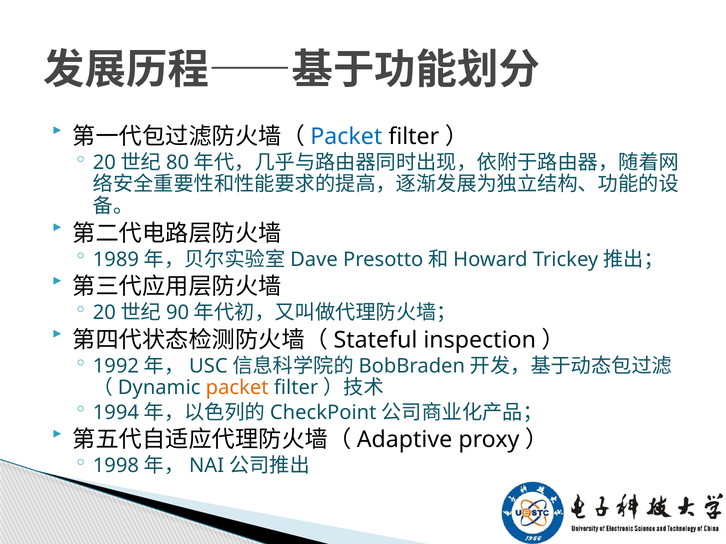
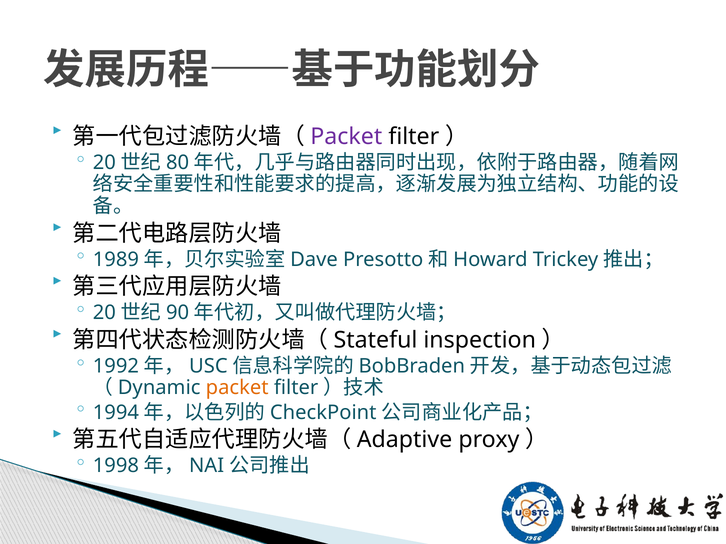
Packet at (346, 137) colour: blue -> purple
